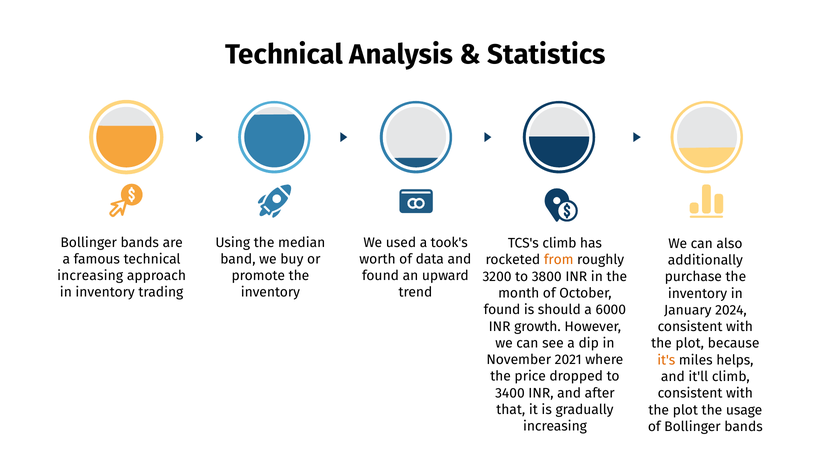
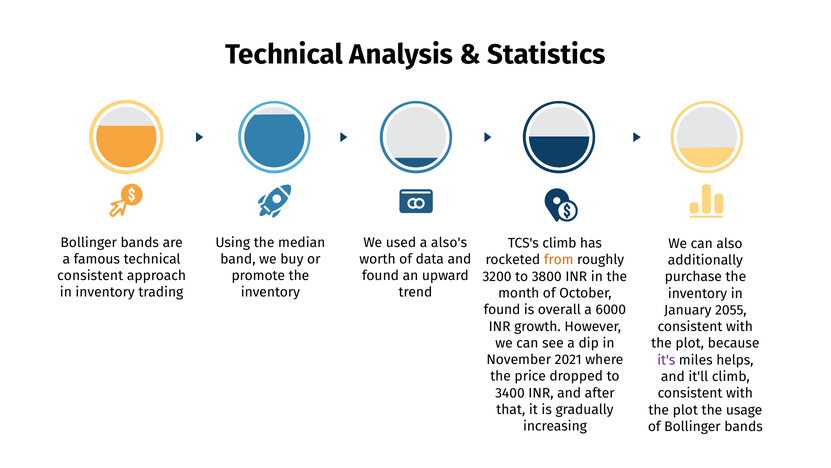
took's: took's -> also's
increasing at (90, 275): increasing -> consistent
should: should -> overall
2024: 2024 -> 2055
it's colour: orange -> purple
